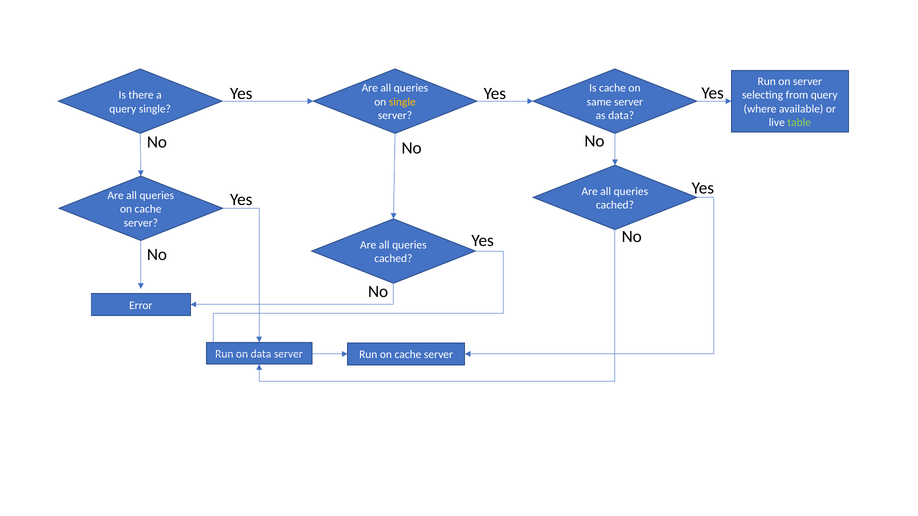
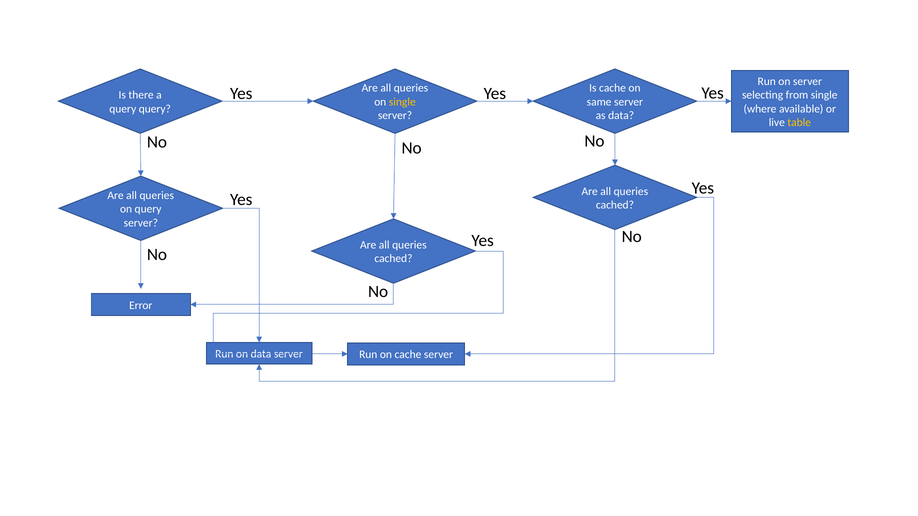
from query: query -> single
query single: single -> query
table colour: light green -> yellow
cache at (148, 209): cache -> query
